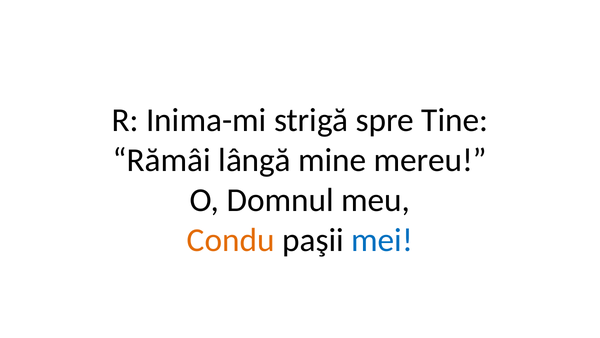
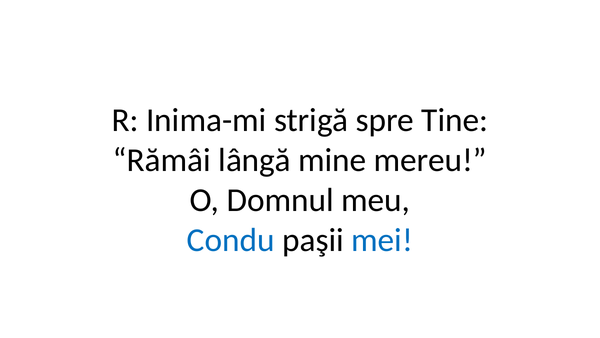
Condu colour: orange -> blue
